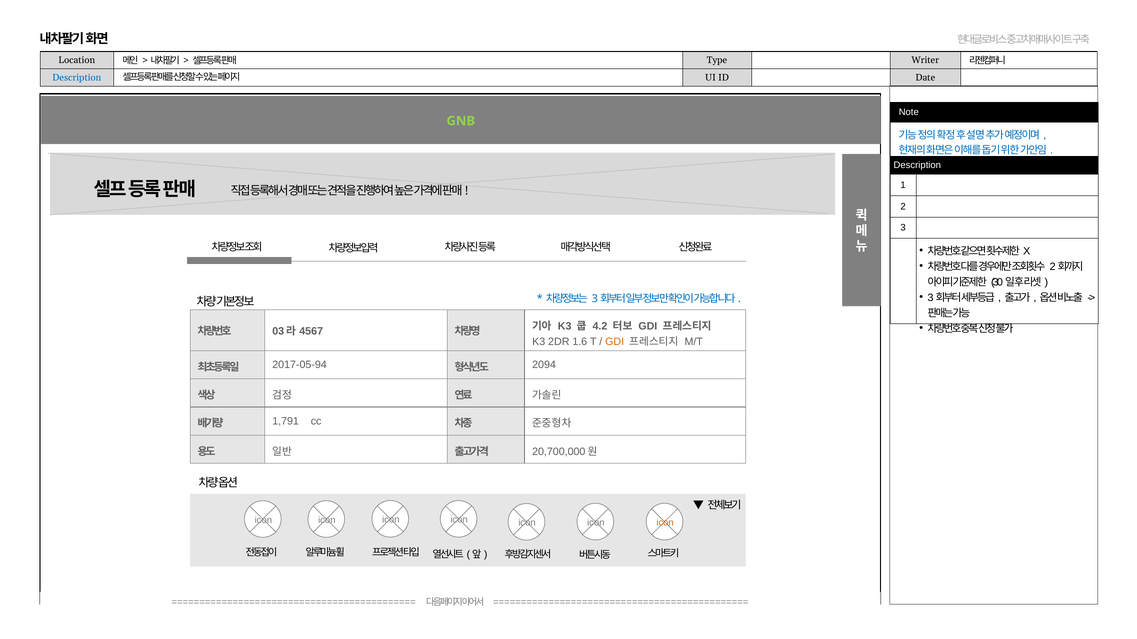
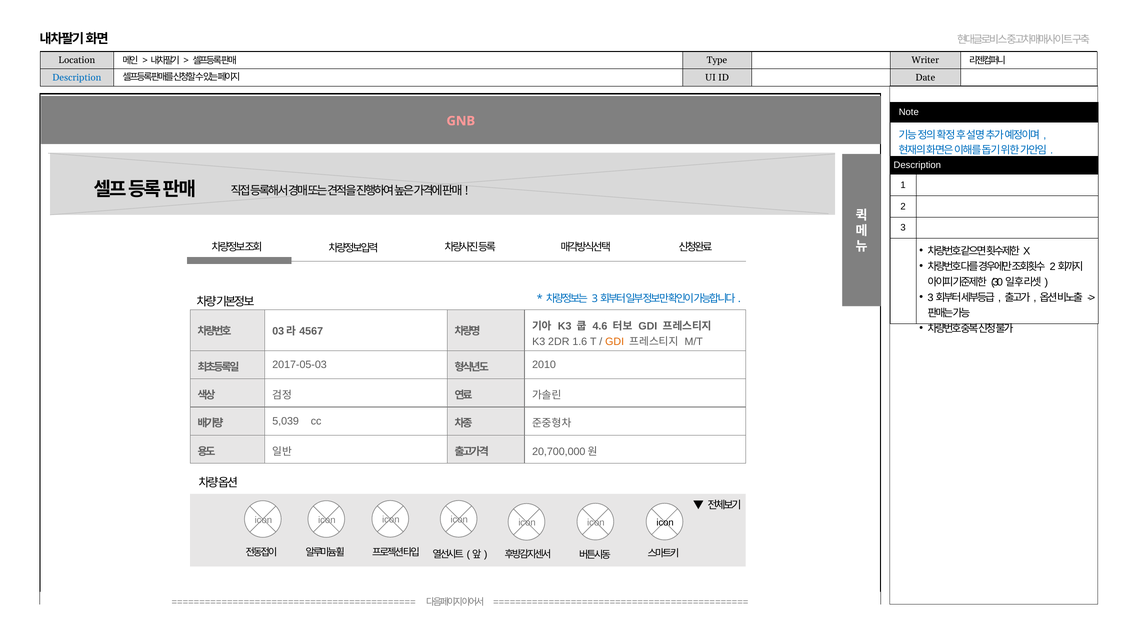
GNB colour: light green -> pink
4.2: 4.2 -> 4.6
2017-05-94: 2017-05-94 -> 2017-05-03
2094: 2094 -> 2010
1,791: 1,791 -> 5,039
icon at (665, 523) colour: orange -> black
